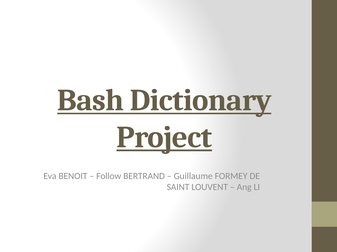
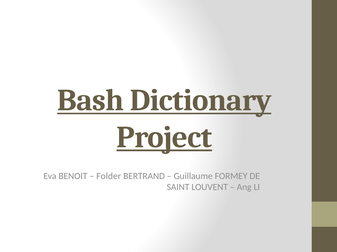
Follow: Follow -> Folder
